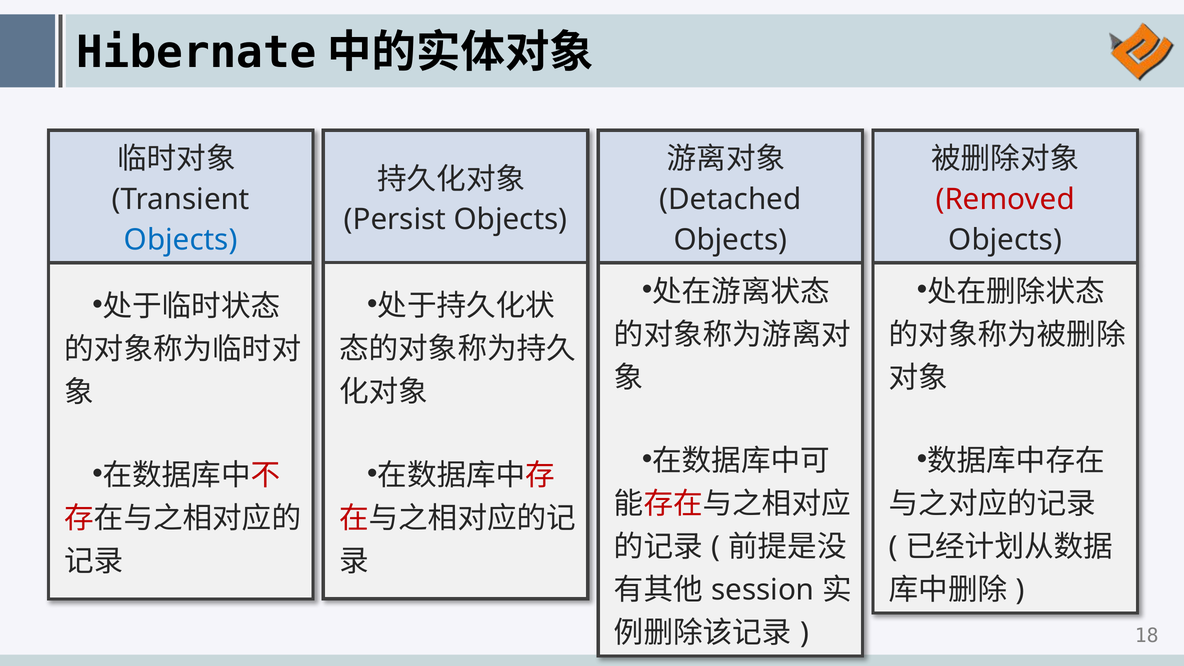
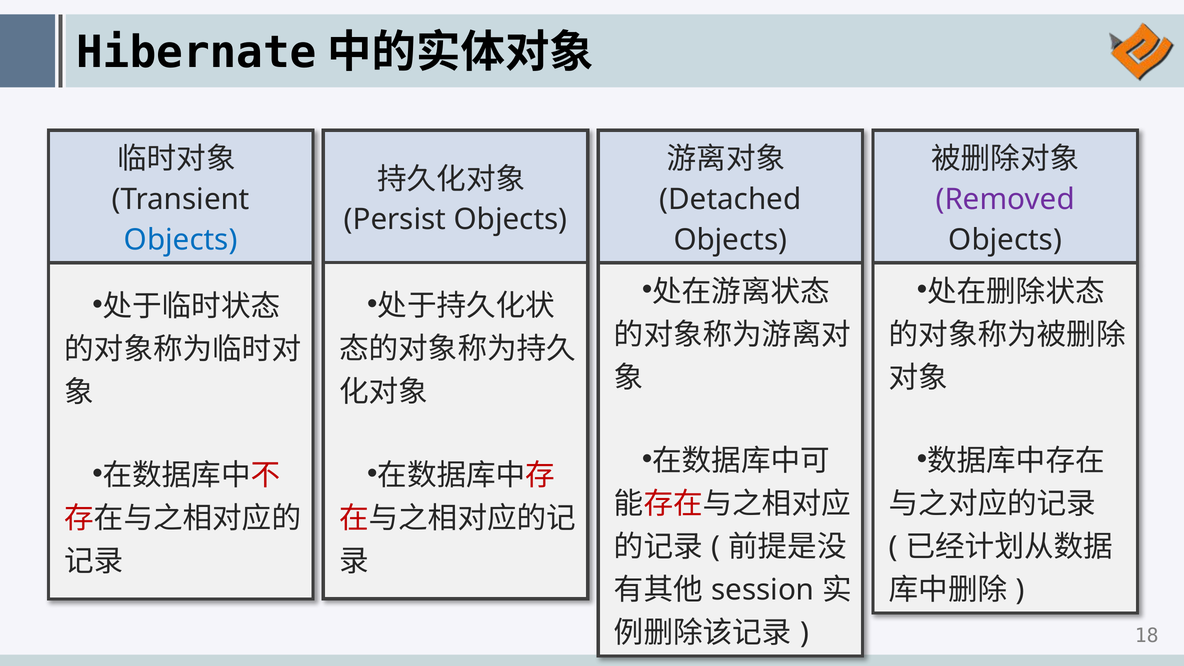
Removed colour: red -> purple
